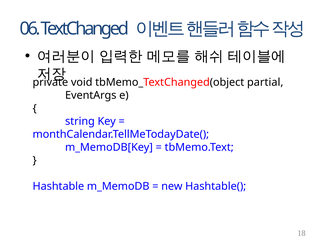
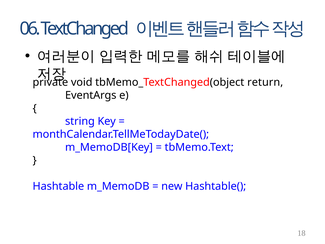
partial: partial -> return
